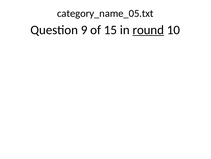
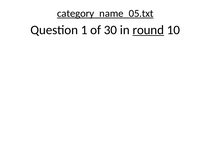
category_name_05.txt underline: none -> present
9: 9 -> 1
15: 15 -> 30
